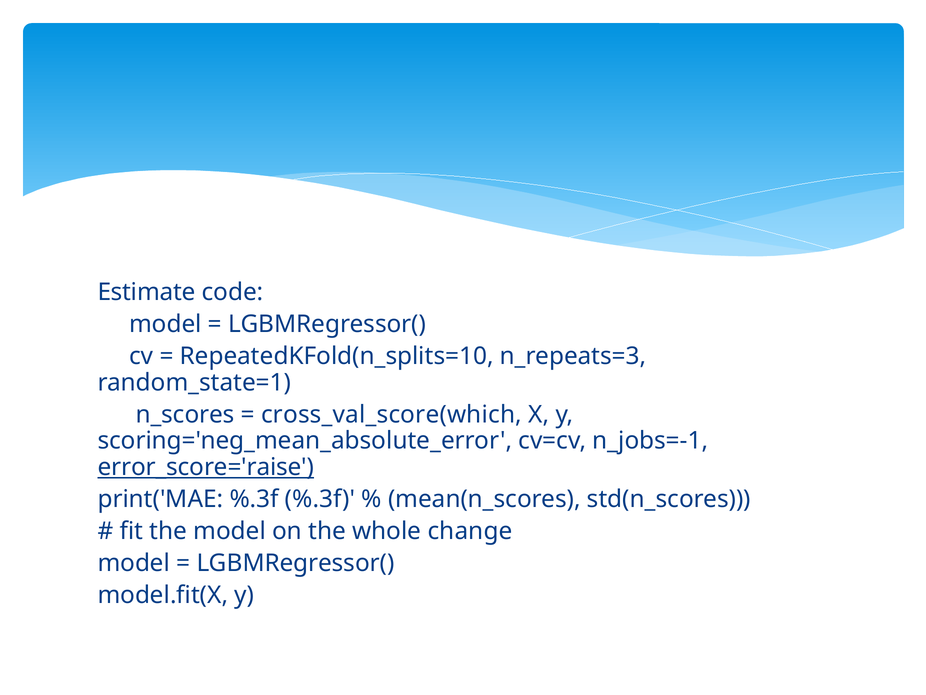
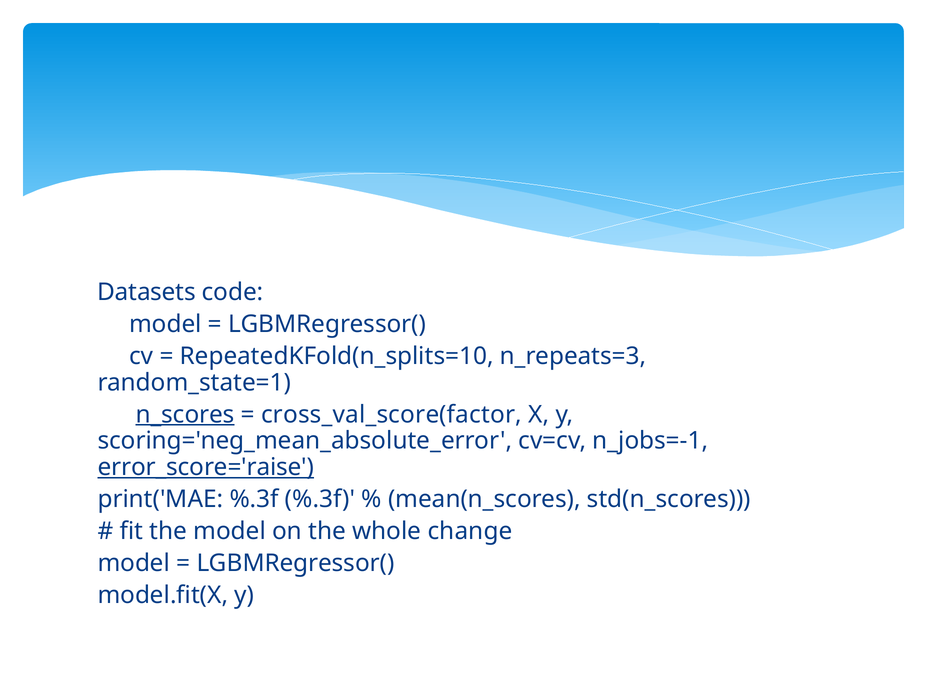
Estimate: Estimate -> Datasets
n_scores underline: none -> present
cross_val_score(which: cross_val_score(which -> cross_val_score(factor
